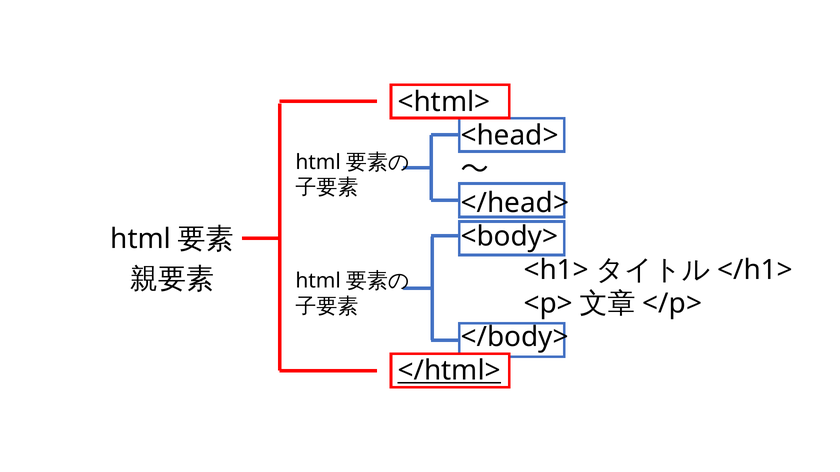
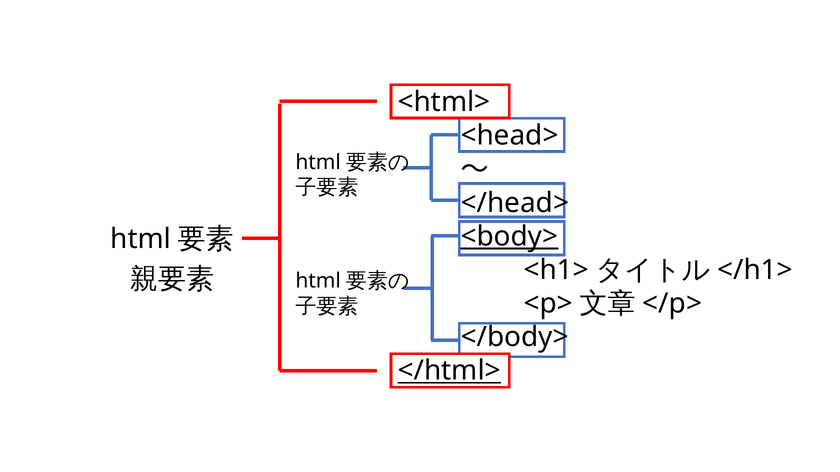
<body> underline: none -> present
